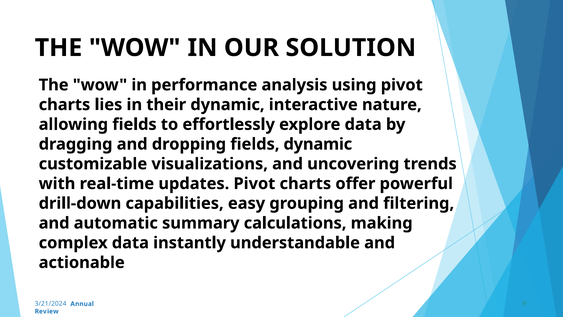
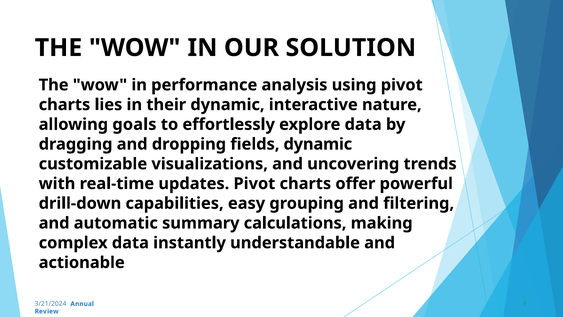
allowing fields: fields -> goals
